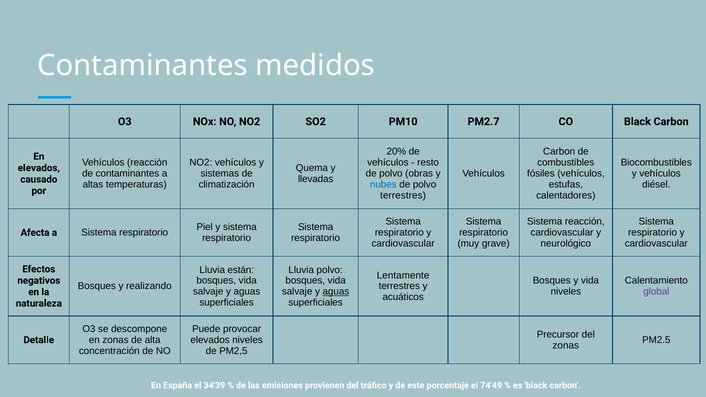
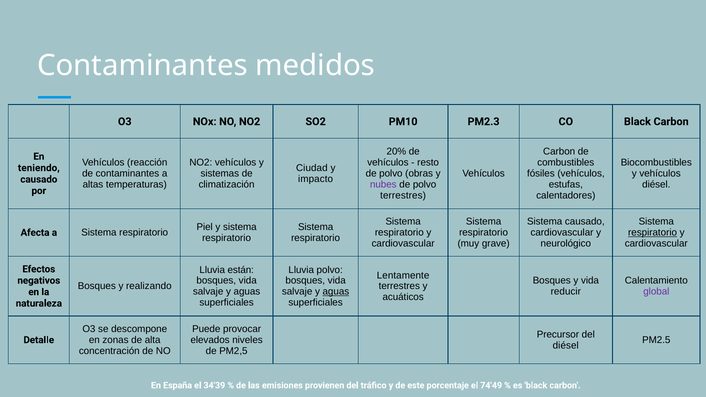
PM2.7: PM2.7 -> PM2.3
Quema: Quema -> Ciudad
elevados at (39, 168): elevados -> teniendo
llevadas: llevadas -> impacto
nubes colour: blue -> purple
Sistema reacción: reacción -> causado
respiratorio at (653, 233) underline: none -> present
niveles at (566, 292): niveles -> reducir
zonas at (566, 346): zonas -> diésel
